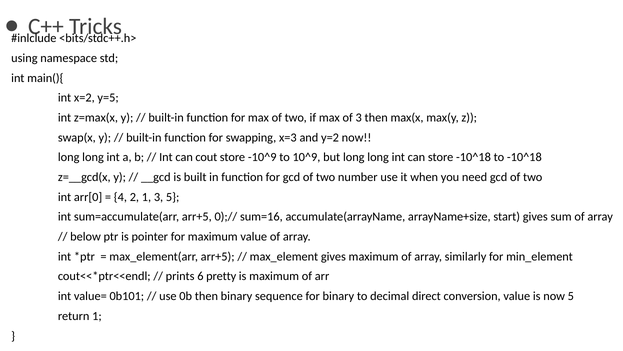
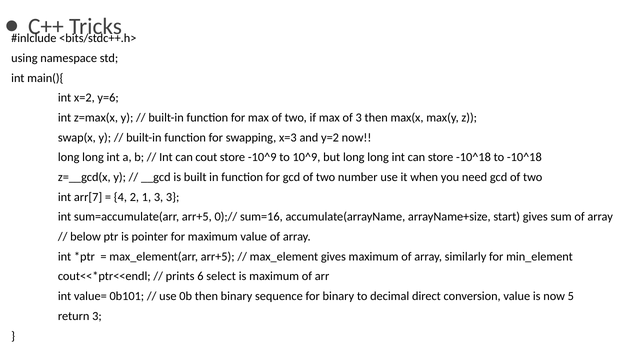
y=5: y=5 -> y=6
arr[0: arr[0 -> arr[7
3 5: 5 -> 3
pretty: pretty -> select
return 1: 1 -> 3
